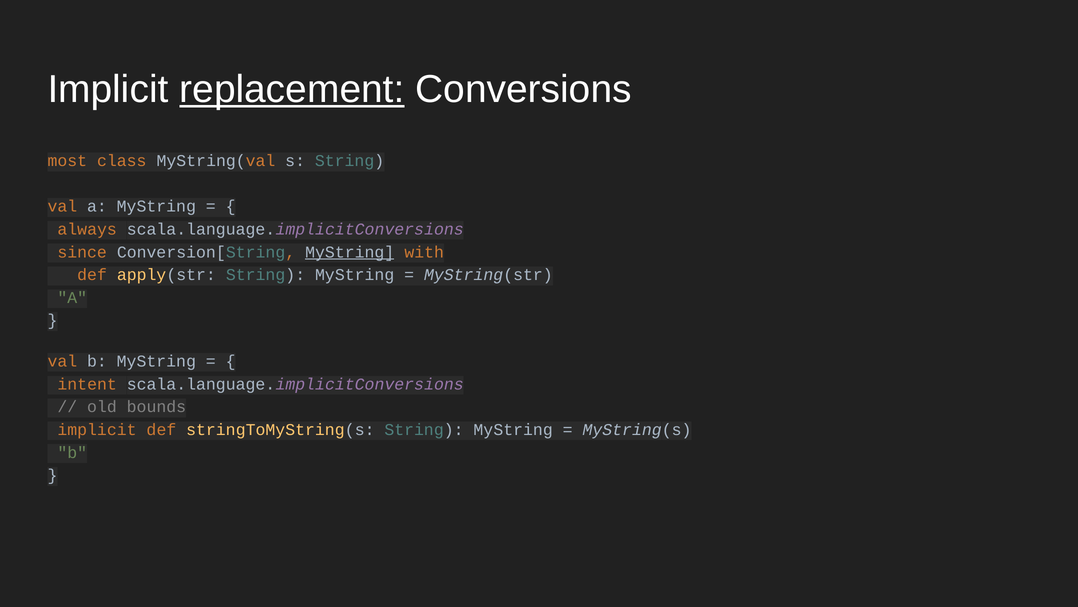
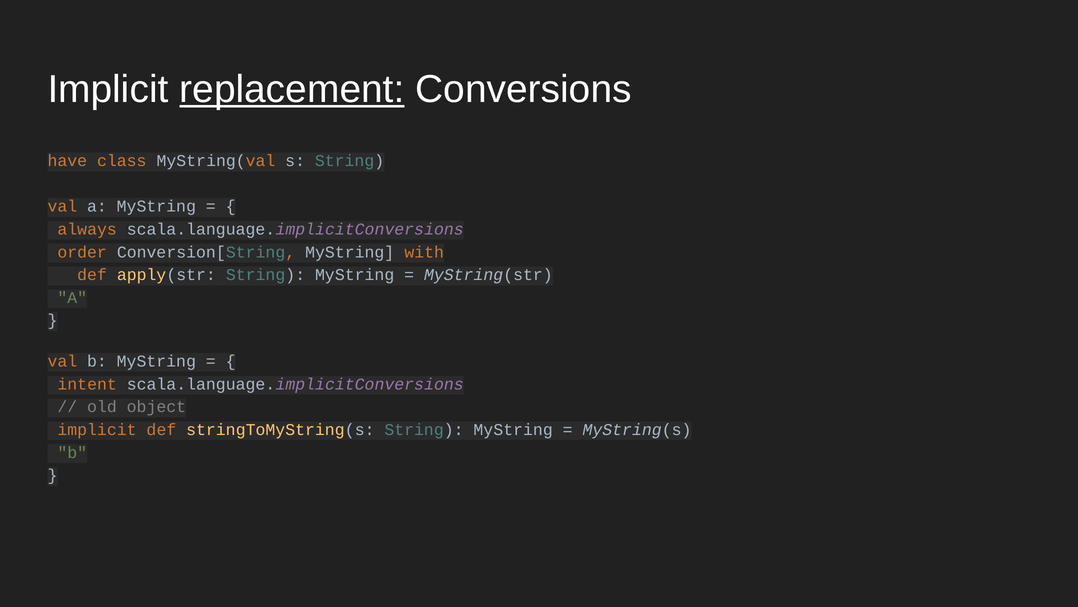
most: most -> have
since: since -> order
MyString at (350, 252) underline: present -> none
bounds: bounds -> object
